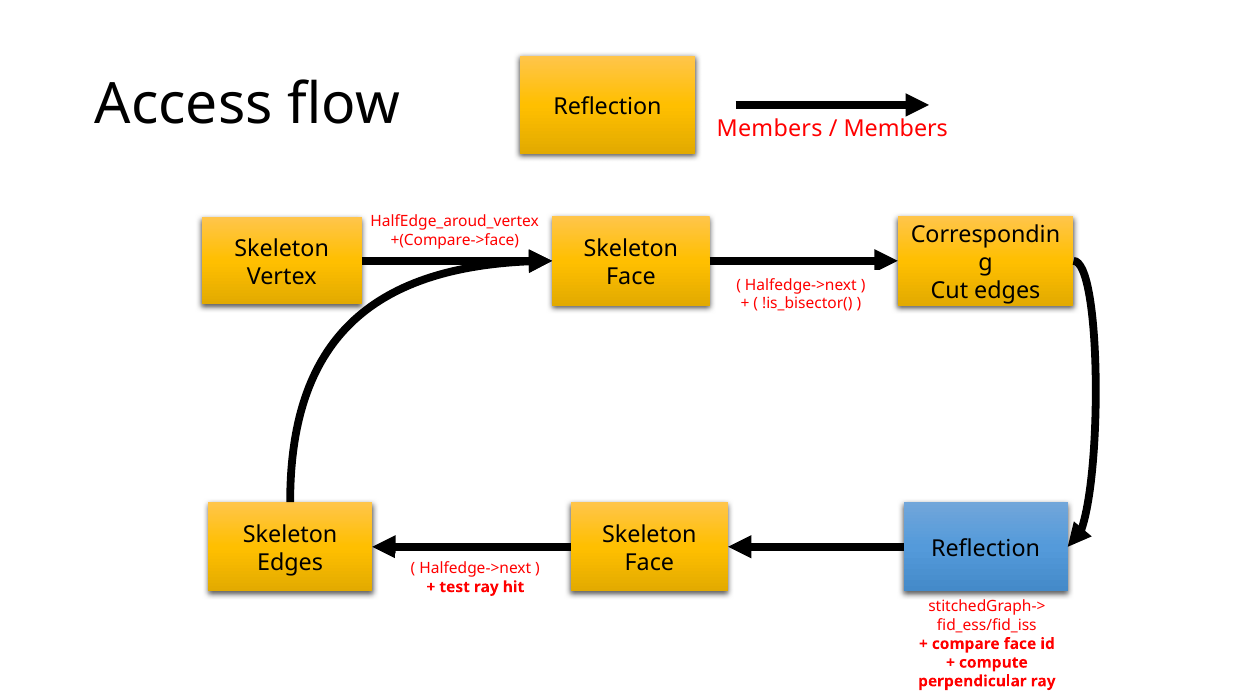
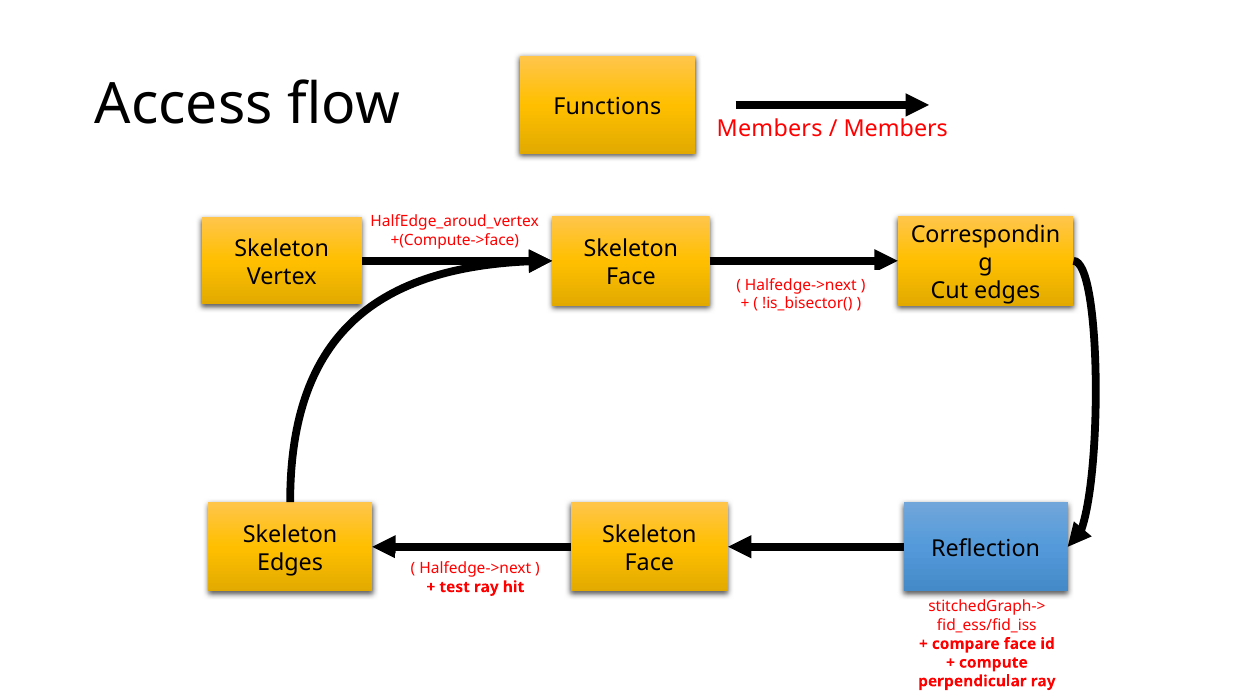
Reflection at (607, 106): Reflection -> Functions
+(Compare->face: +(Compare->face -> +(Compute->face
